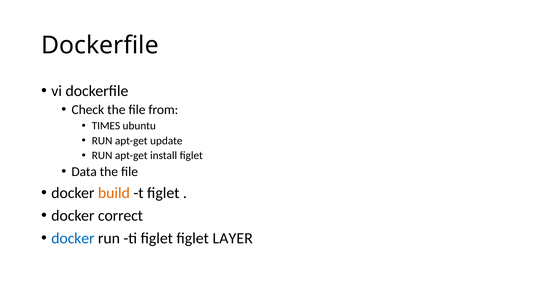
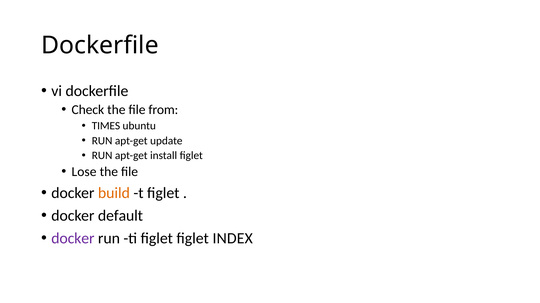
Data: Data -> Lose
correct: correct -> default
docker at (73, 239) colour: blue -> purple
LAYER: LAYER -> INDEX
